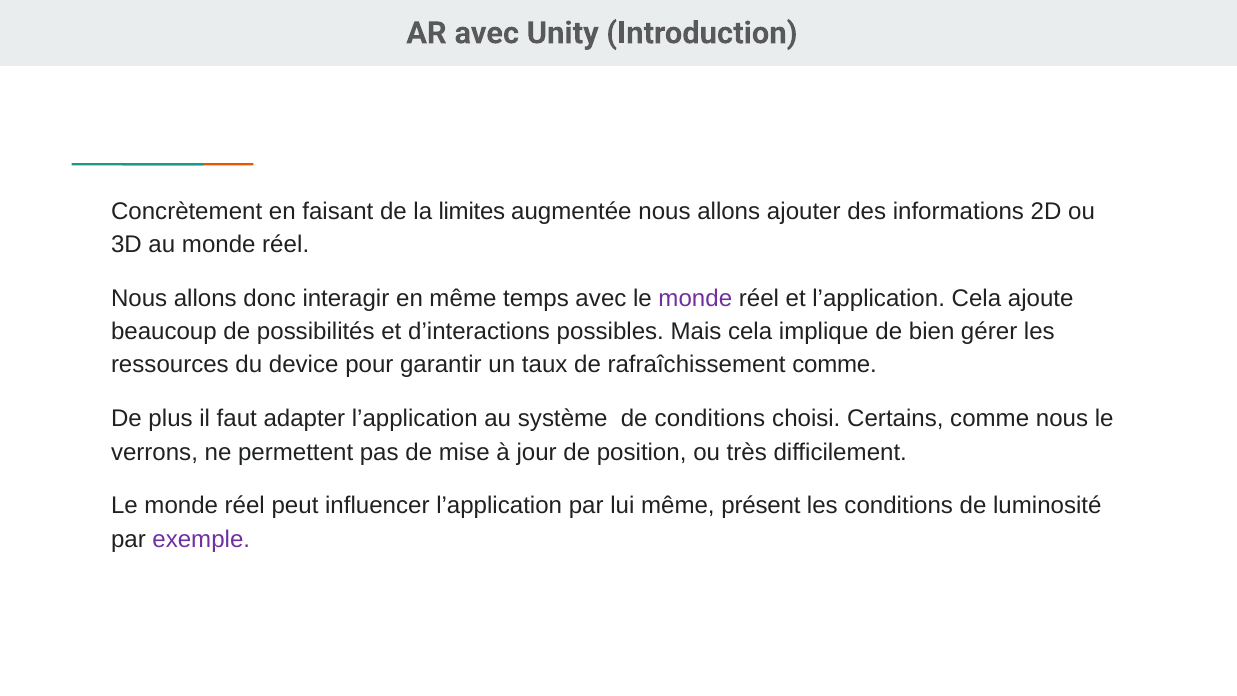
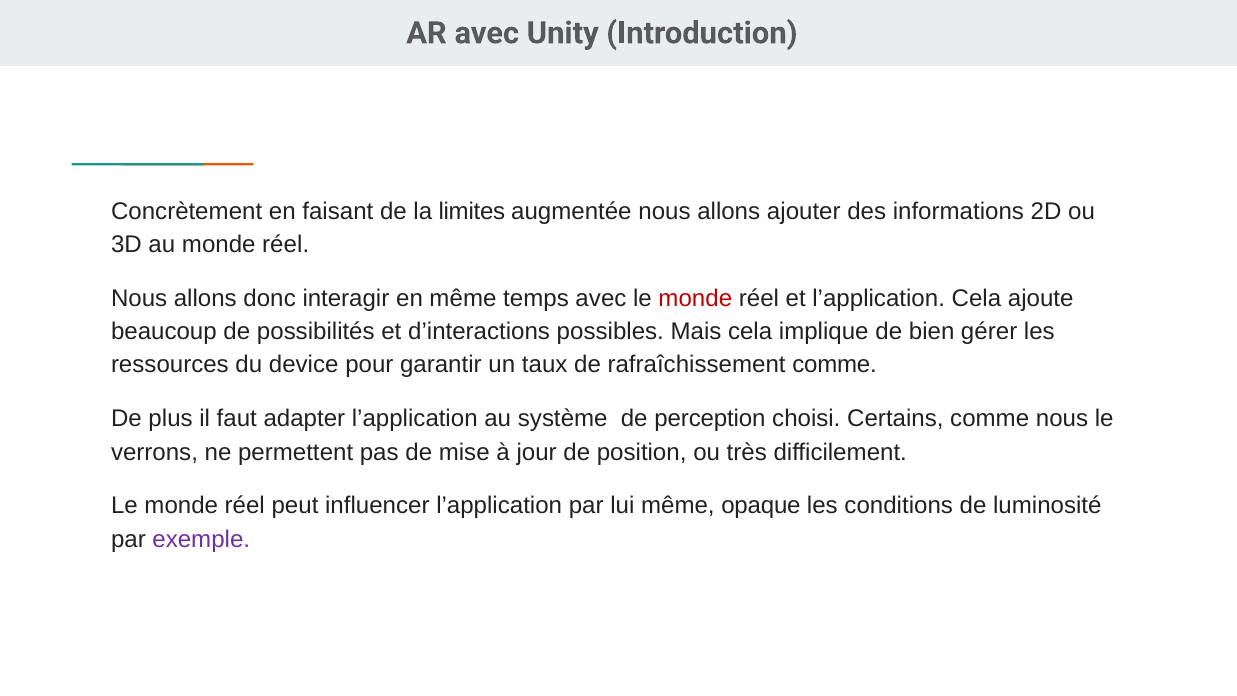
monde at (695, 298) colour: purple -> red
de conditions: conditions -> perception
présent: présent -> opaque
